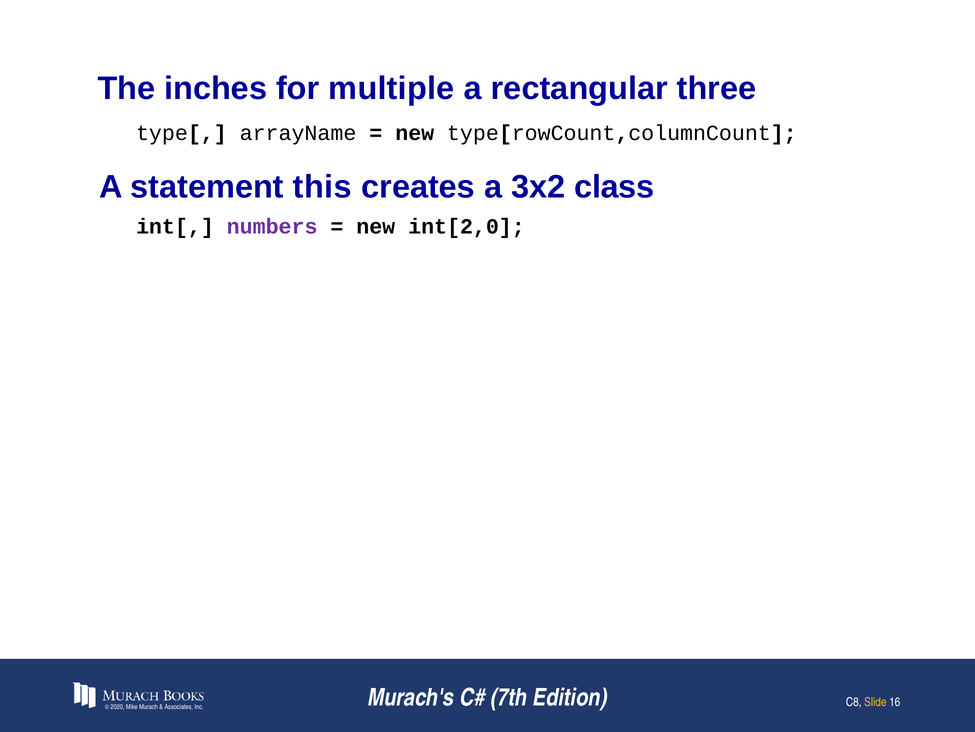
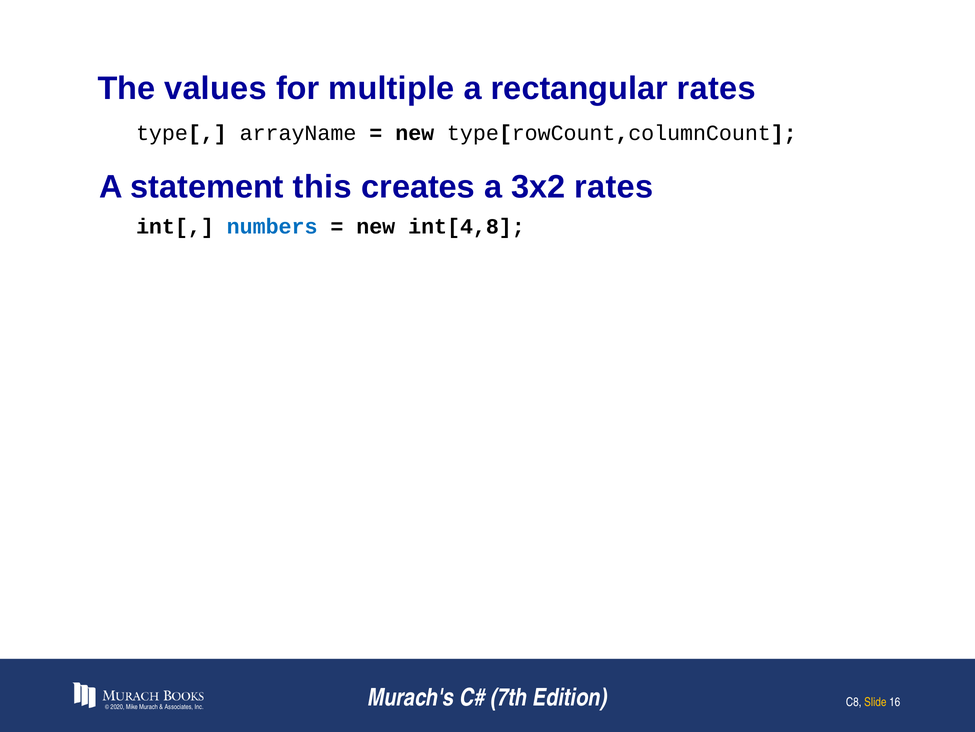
inches: inches -> values
rectangular three: three -> rates
3x2 class: class -> rates
numbers colour: purple -> blue
int[2,0: int[2,0 -> int[4,8
